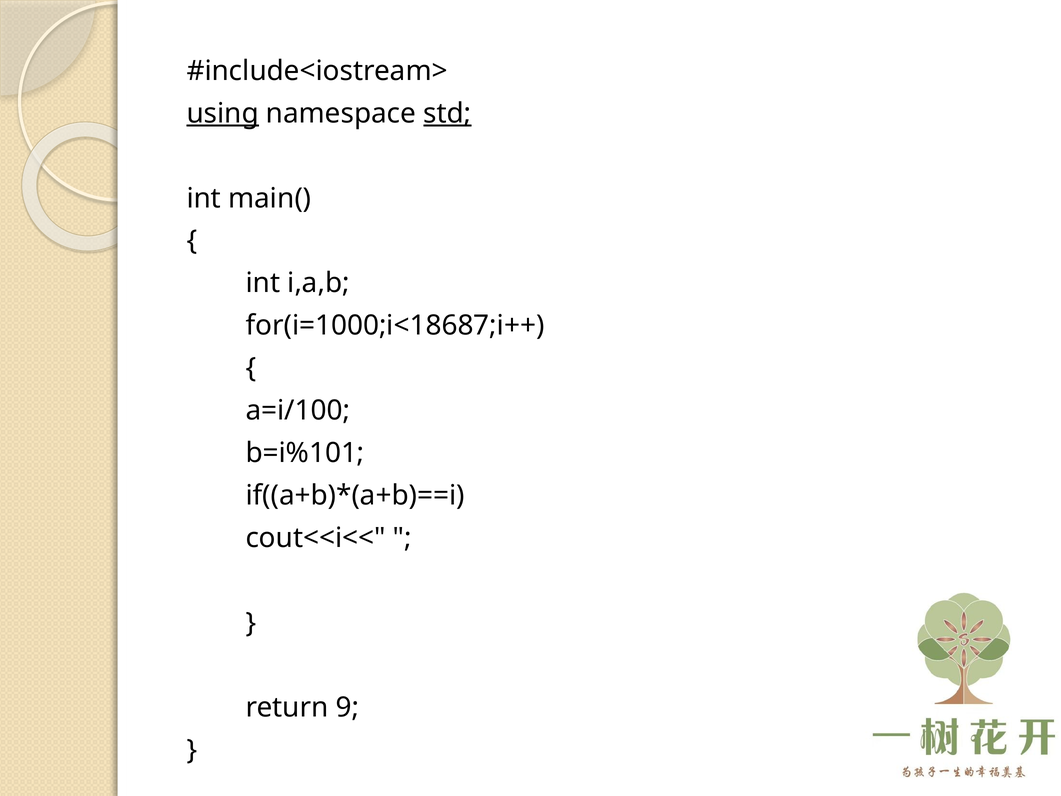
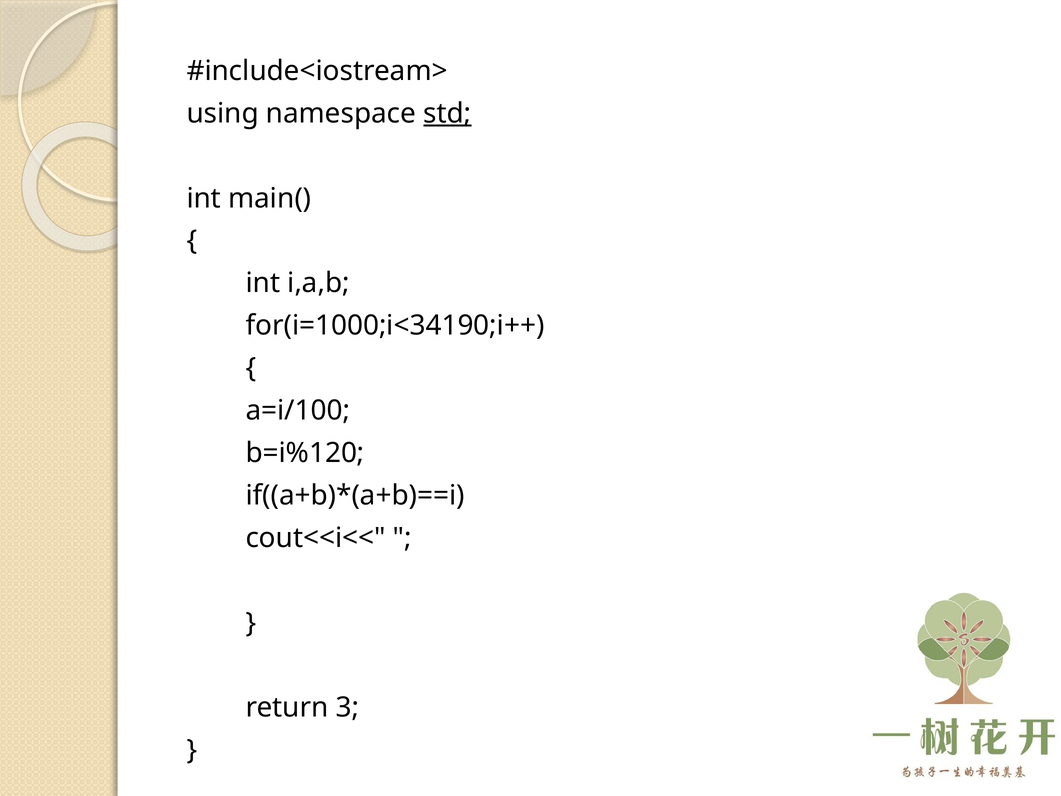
using underline: present -> none
for(i=1000;i<18687;i++: for(i=1000;i<18687;i++ -> for(i=1000;i<34190;i++
b=i%101: b=i%101 -> b=i%120
9: 9 -> 3
